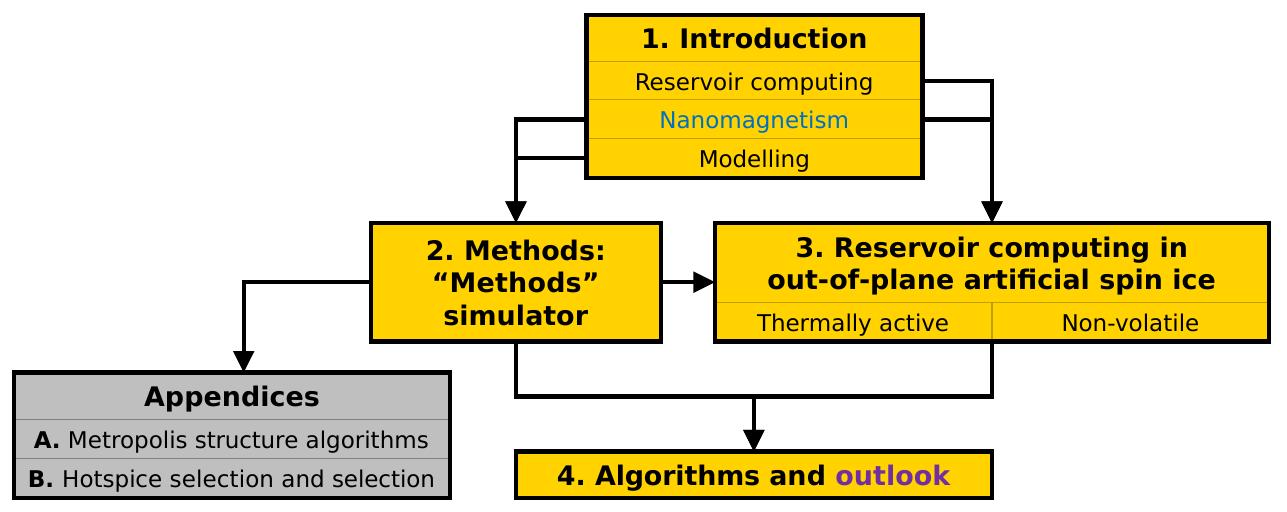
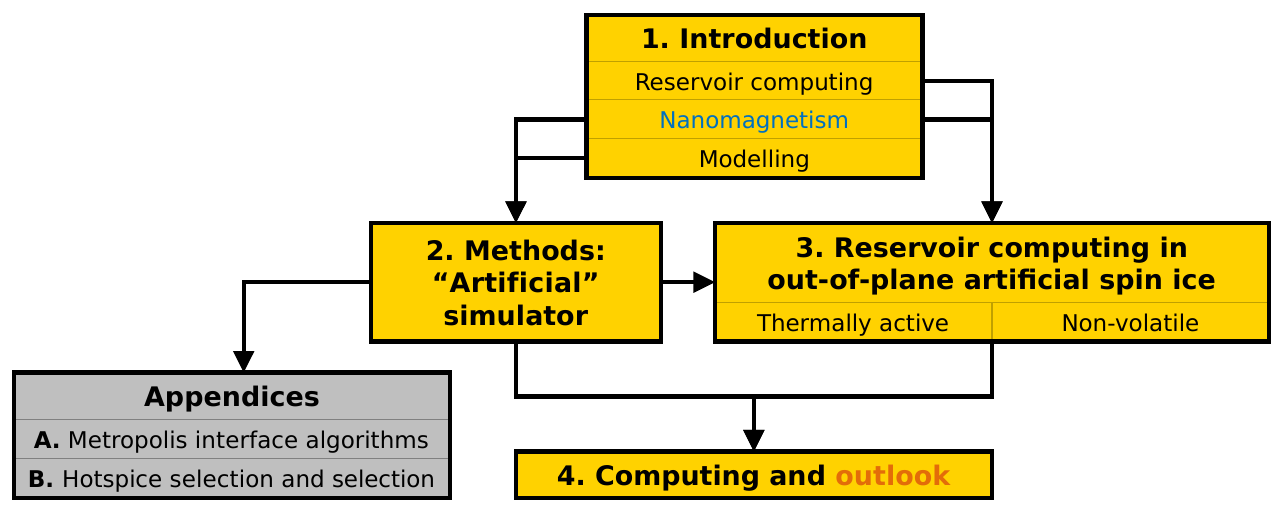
Methods at (516, 284): Methods -> Artificial
structure: structure -> interface
4 Algorithms: Algorithms -> Computing
outlook colour: purple -> orange
